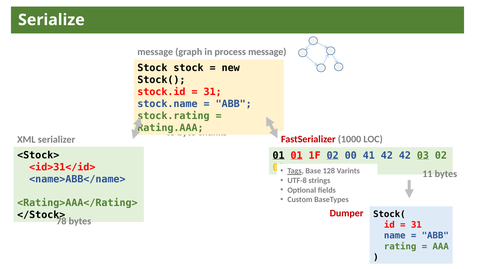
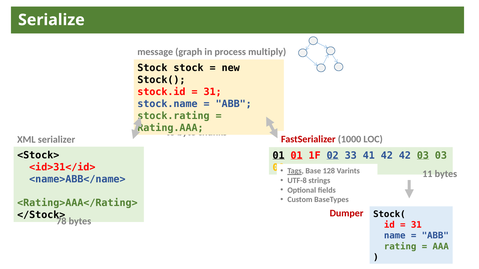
process message: message -> multiply
1F 02 00: 00 -> 33
03 02: 02 -> 03
